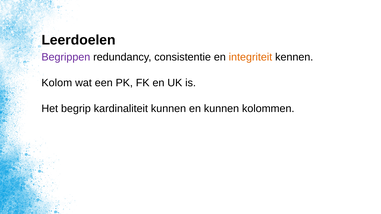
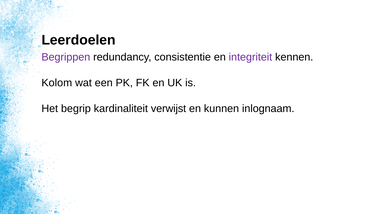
integriteit colour: orange -> purple
kardinaliteit kunnen: kunnen -> verwijst
kolommen: kolommen -> inlognaam
